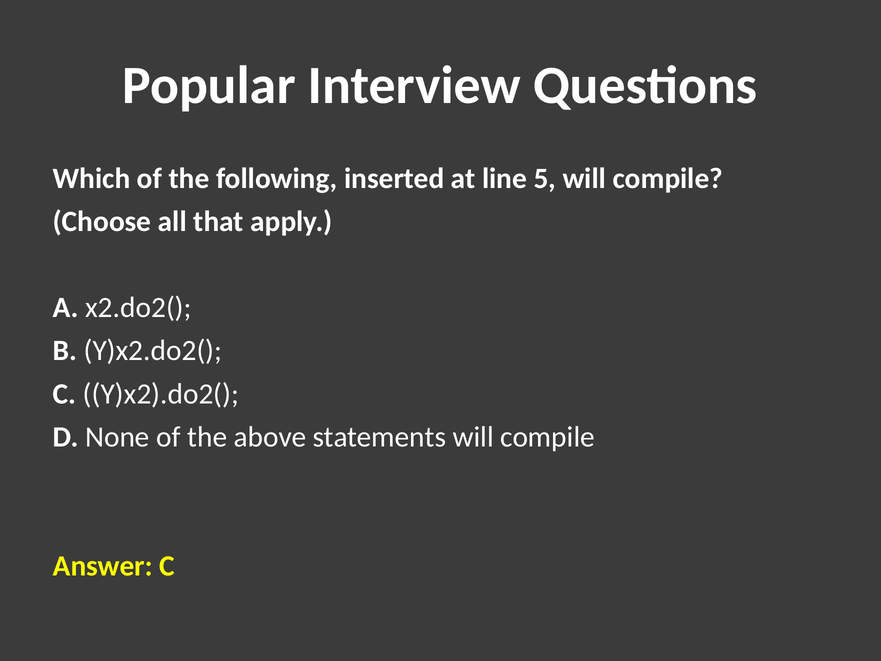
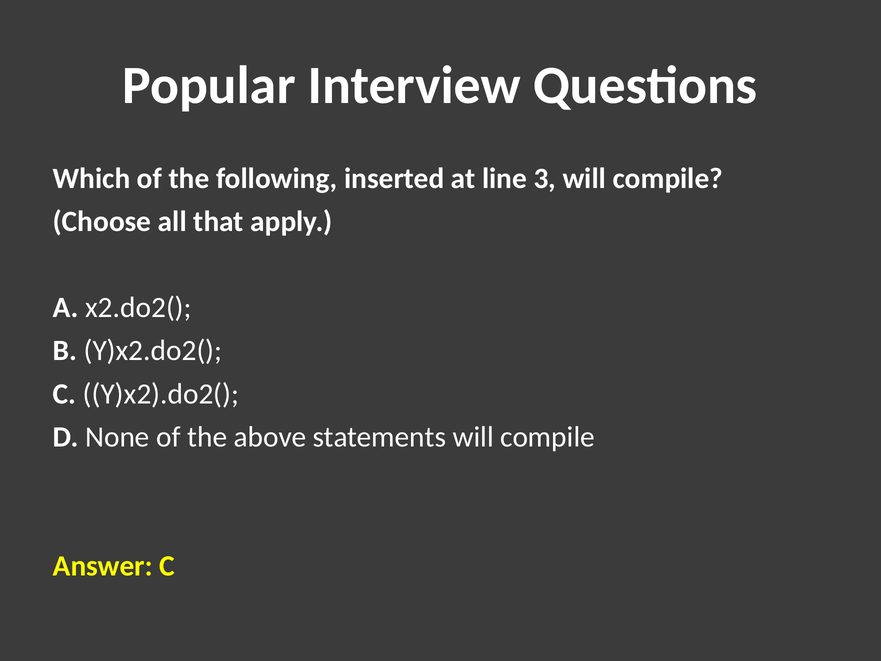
5: 5 -> 3
